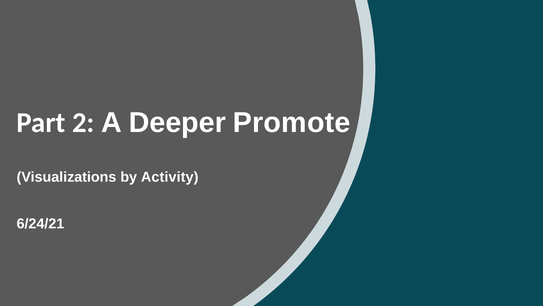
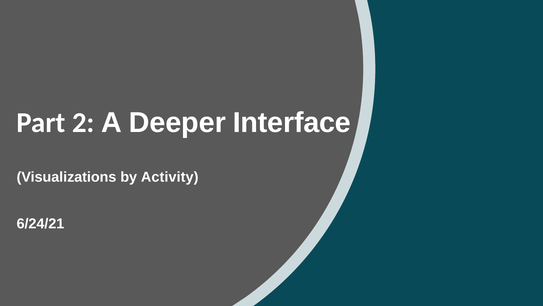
Promote: Promote -> Interface
